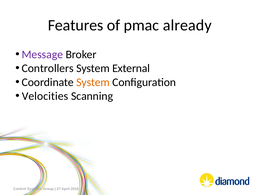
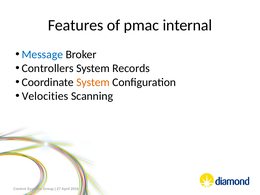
already: already -> internal
Message colour: purple -> blue
External: External -> Records
